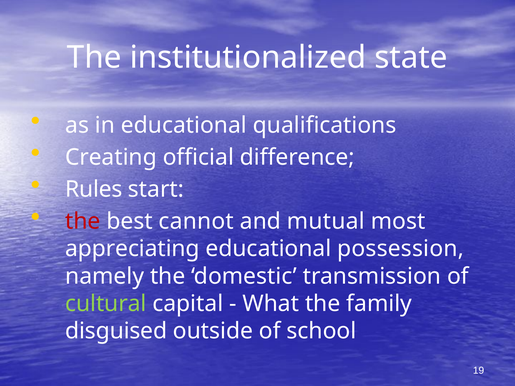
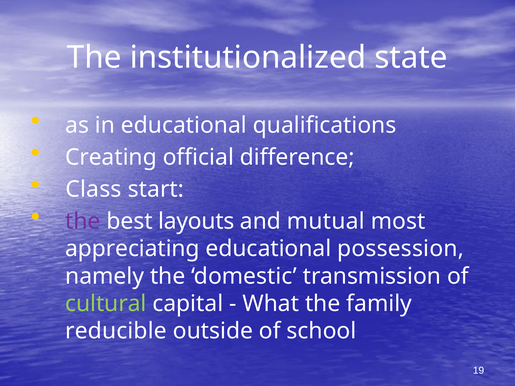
Rules: Rules -> Class
the at (83, 221) colour: red -> purple
cannot: cannot -> layouts
disguised: disguised -> reducible
